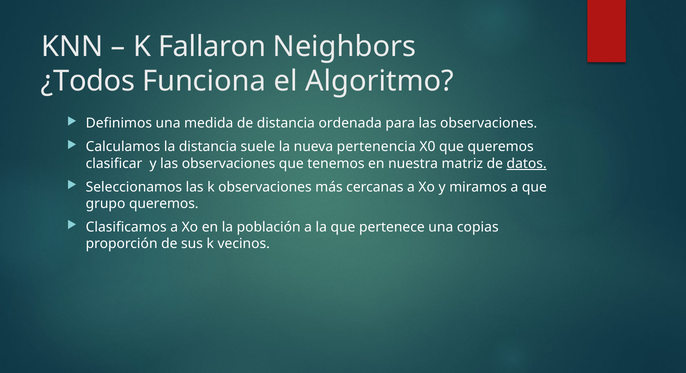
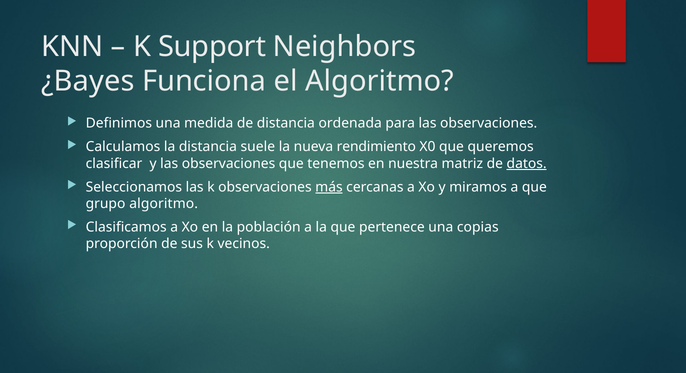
Fallaron: Fallaron -> Support
¿Todos: ¿Todos -> ¿Bayes
pertenencia: pertenencia -> rendimiento
más underline: none -> present
grupo queremos: queremos -> algoritmo
